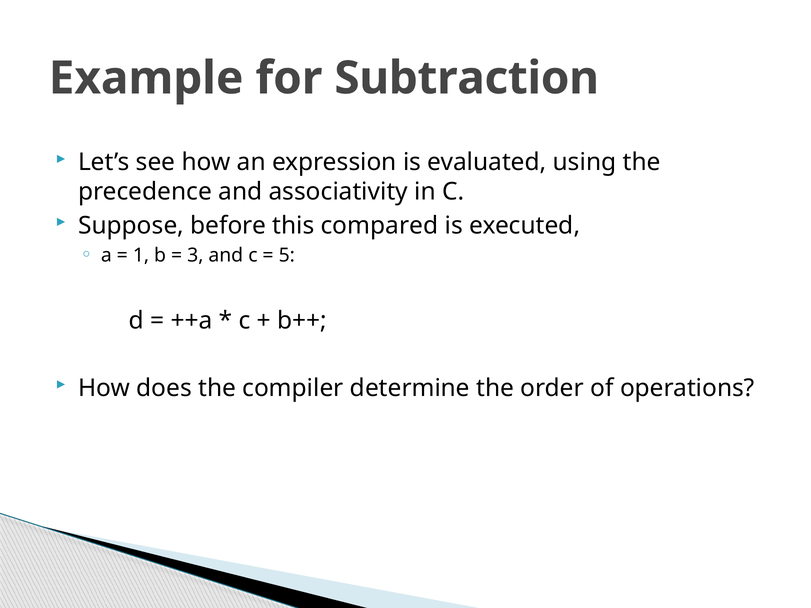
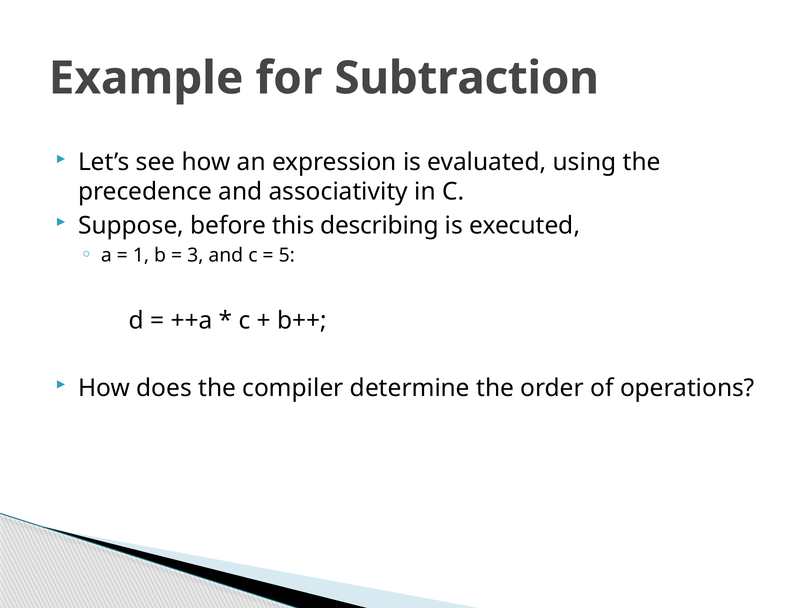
compared: compared -> describing
